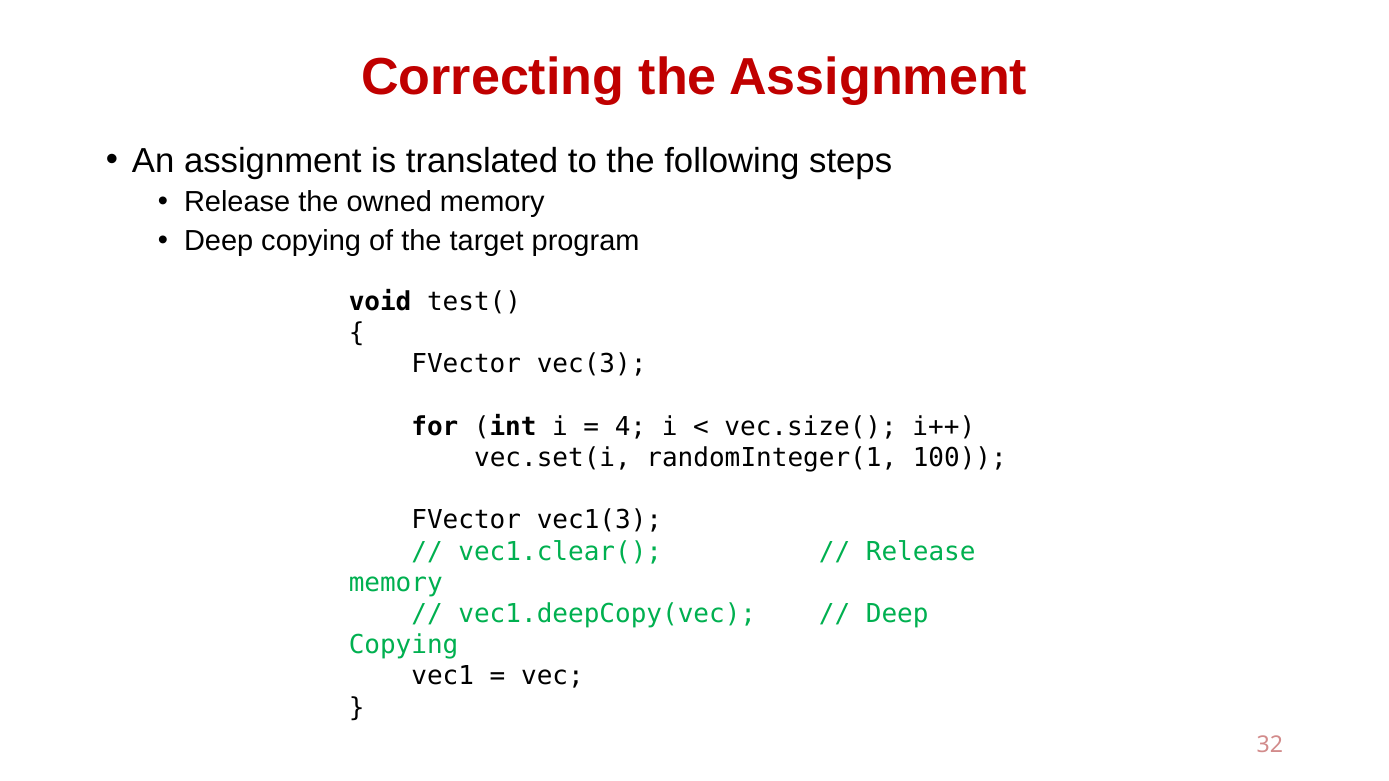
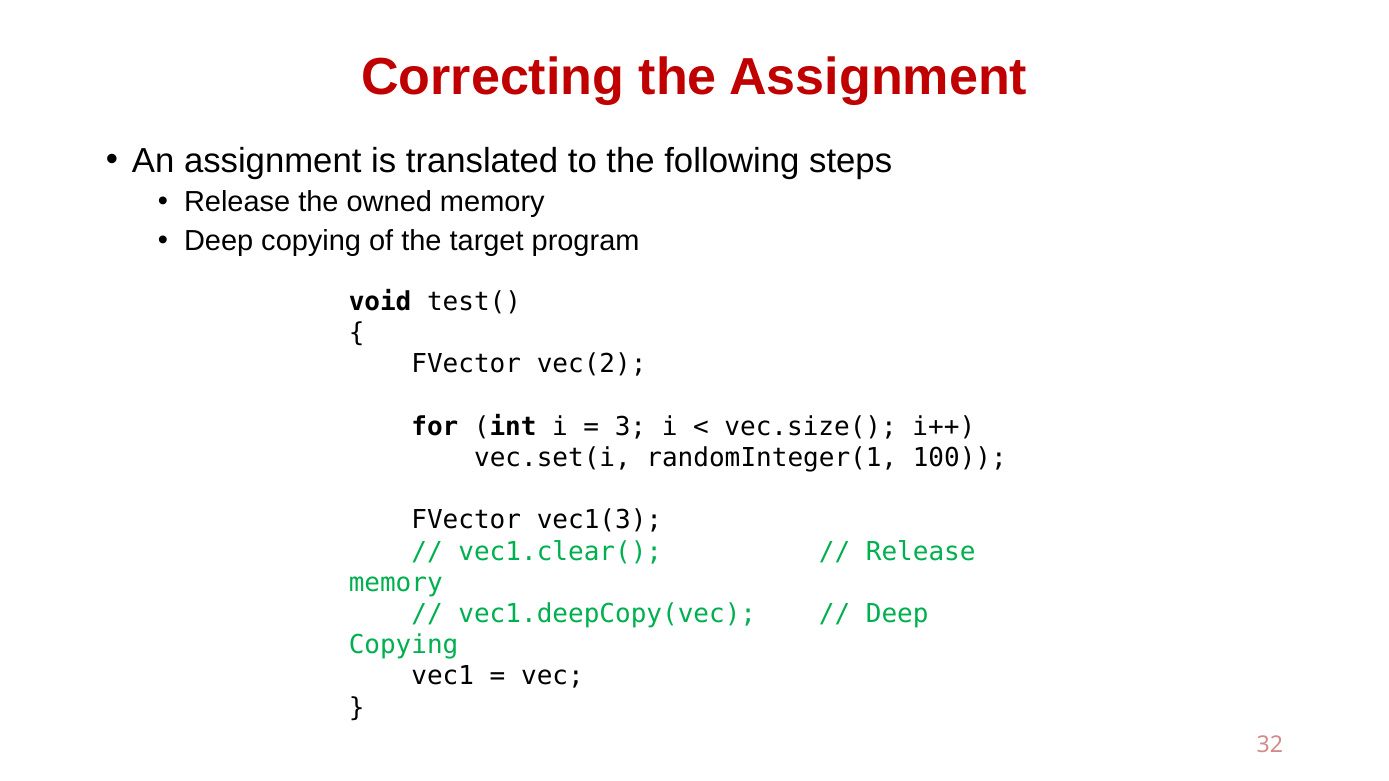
vec(3: vec(3 -> vec(2
4: 4 -> 3
